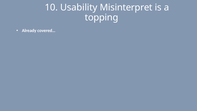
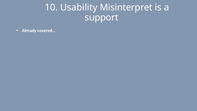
topping: topping -> support
